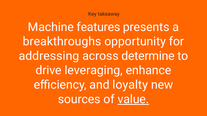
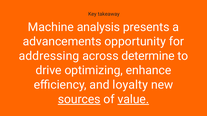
features: features -> analysis
breakthroughs: breakthroughs -> advancements
leveraging: leveraging -> optimizing
sources underline: none -> present
